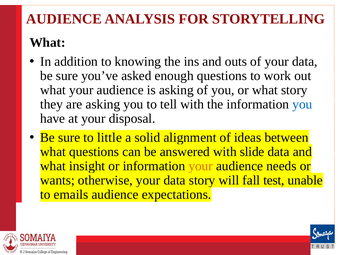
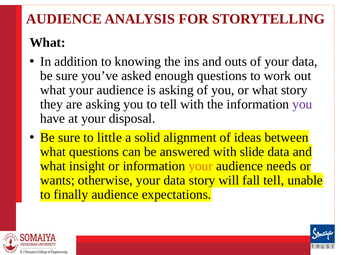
you at (302, 105) colour: blue -> purple
fall test: test -> tell
emails: emails -> finally
